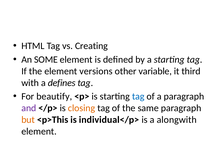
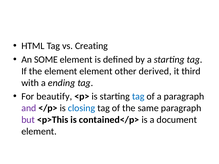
element versions: versions -> element
variable: variable -> derived
defines: defines -> ending
closing colour: orange -> blue
but colour: orange -> purple
individual</p>: individual</p> -> contained</p>
alongwith: alongwith -> document
